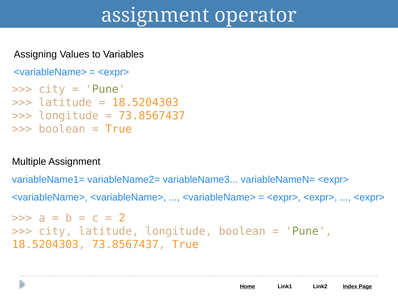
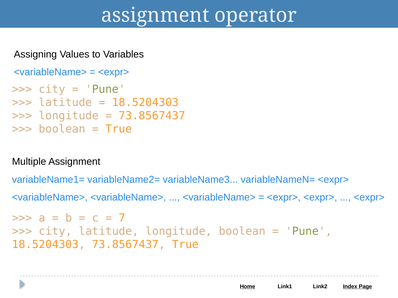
2: 2 -> 7
